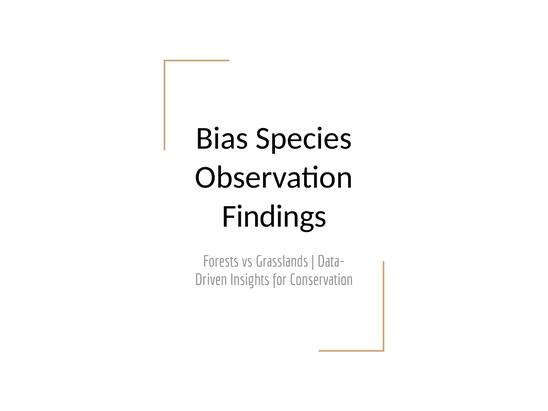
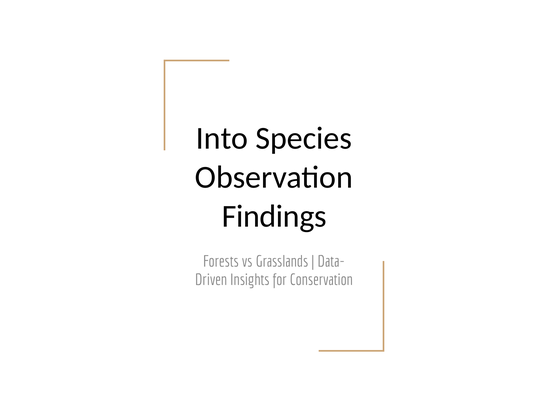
Bias: Bias -> Into
